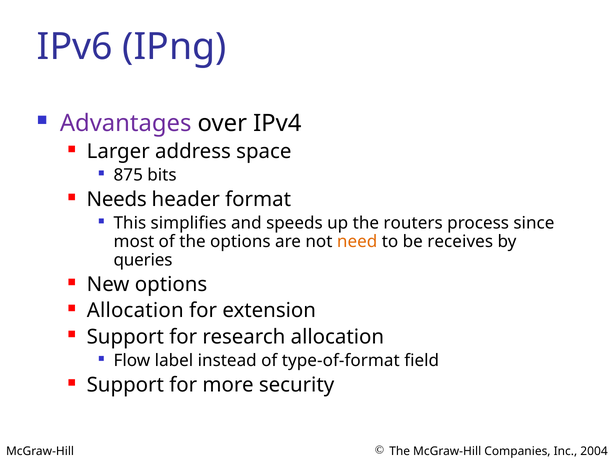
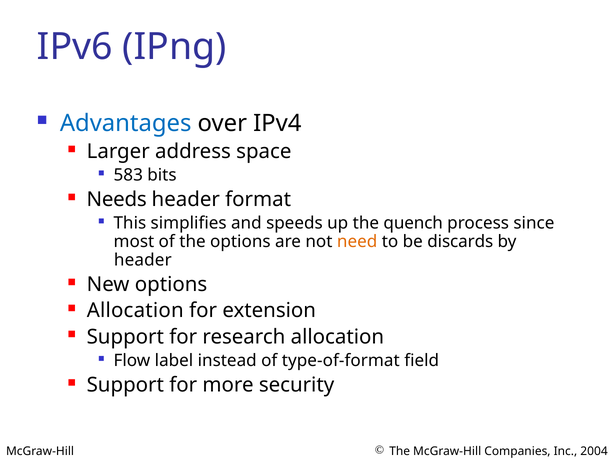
Advantages colour: purple -> blue
875: 875 -> 583
routers: routers -> quench
receives: receives -> discards
queries at (143, 260): queries -> header
